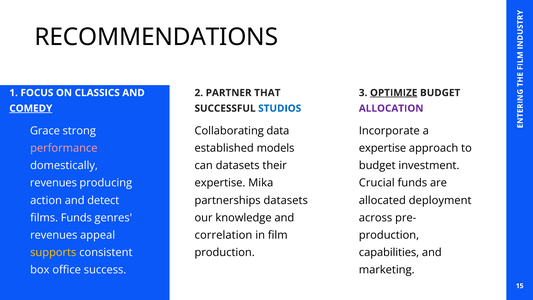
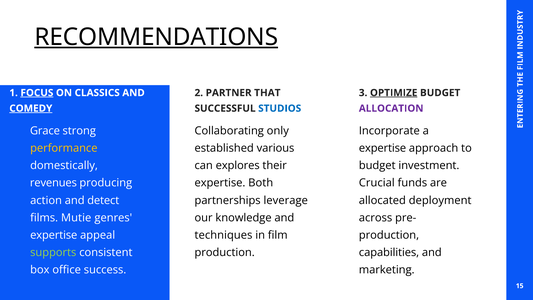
RECOMMENDATIONS underline: none -> present
FOCUS underline: none -> present
data: data -> only
performance colour: pink -> yellow
models: models -> various
can datasets: datasets -> explores
Mika: Mika -> Both
partnerships datasets: datasets -> leverage
films Funds: Funds -> Mutie
revenues at (54, 235): revenues -> expertise
correlation: correlation -> techniques
supports colour: yellow -> light green
